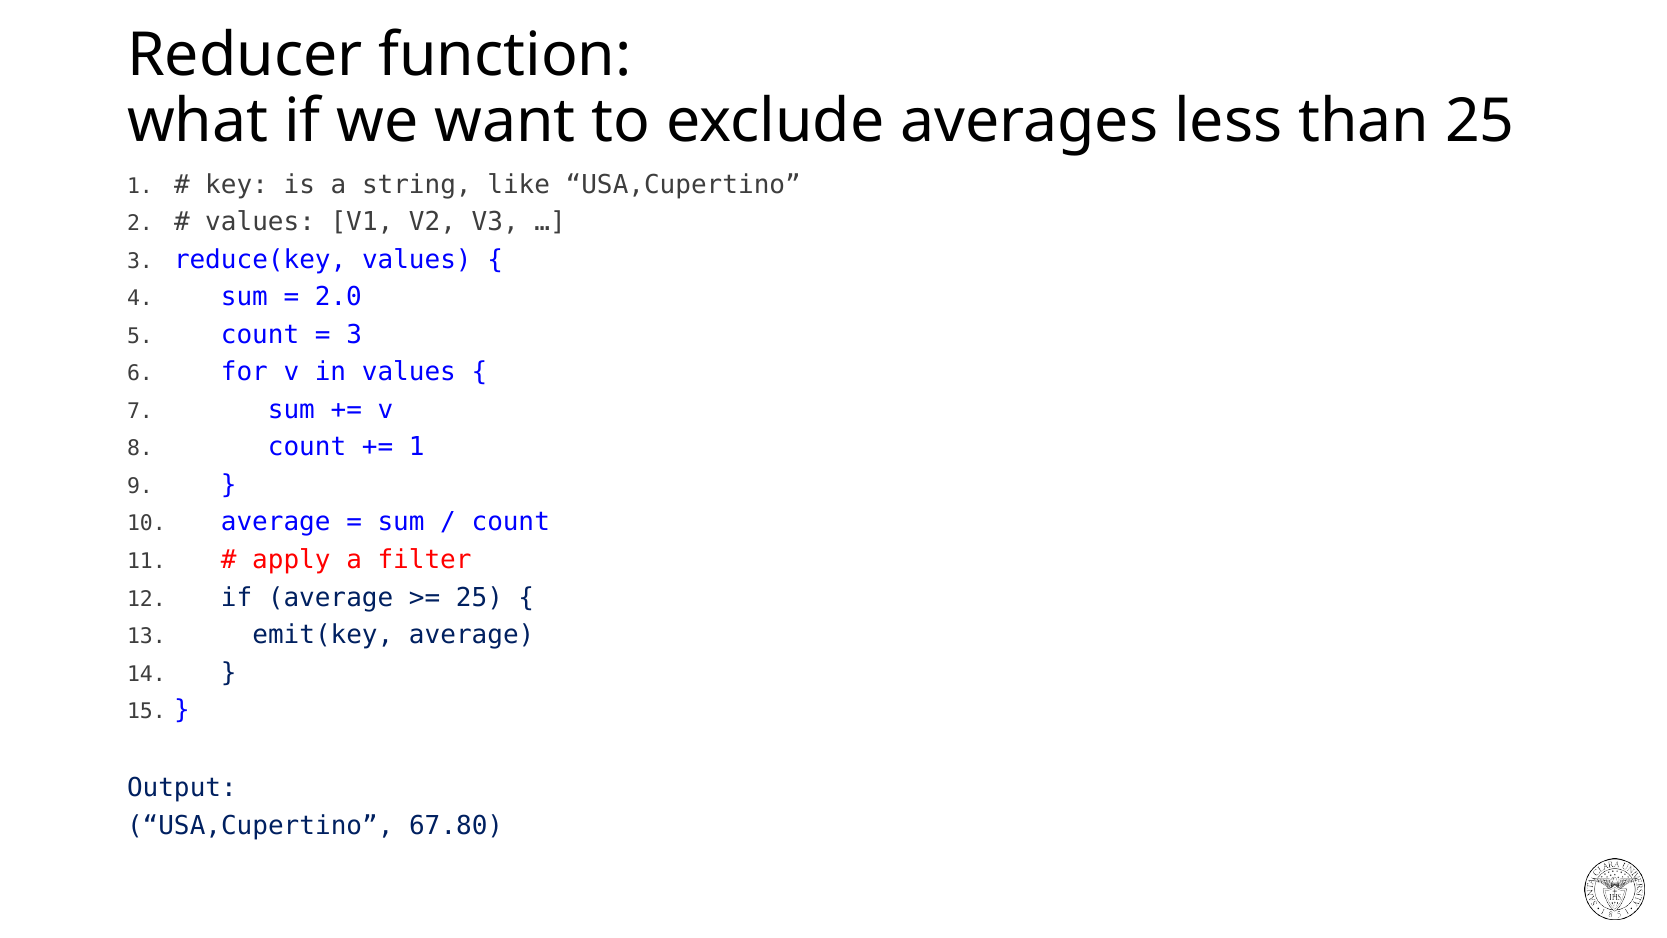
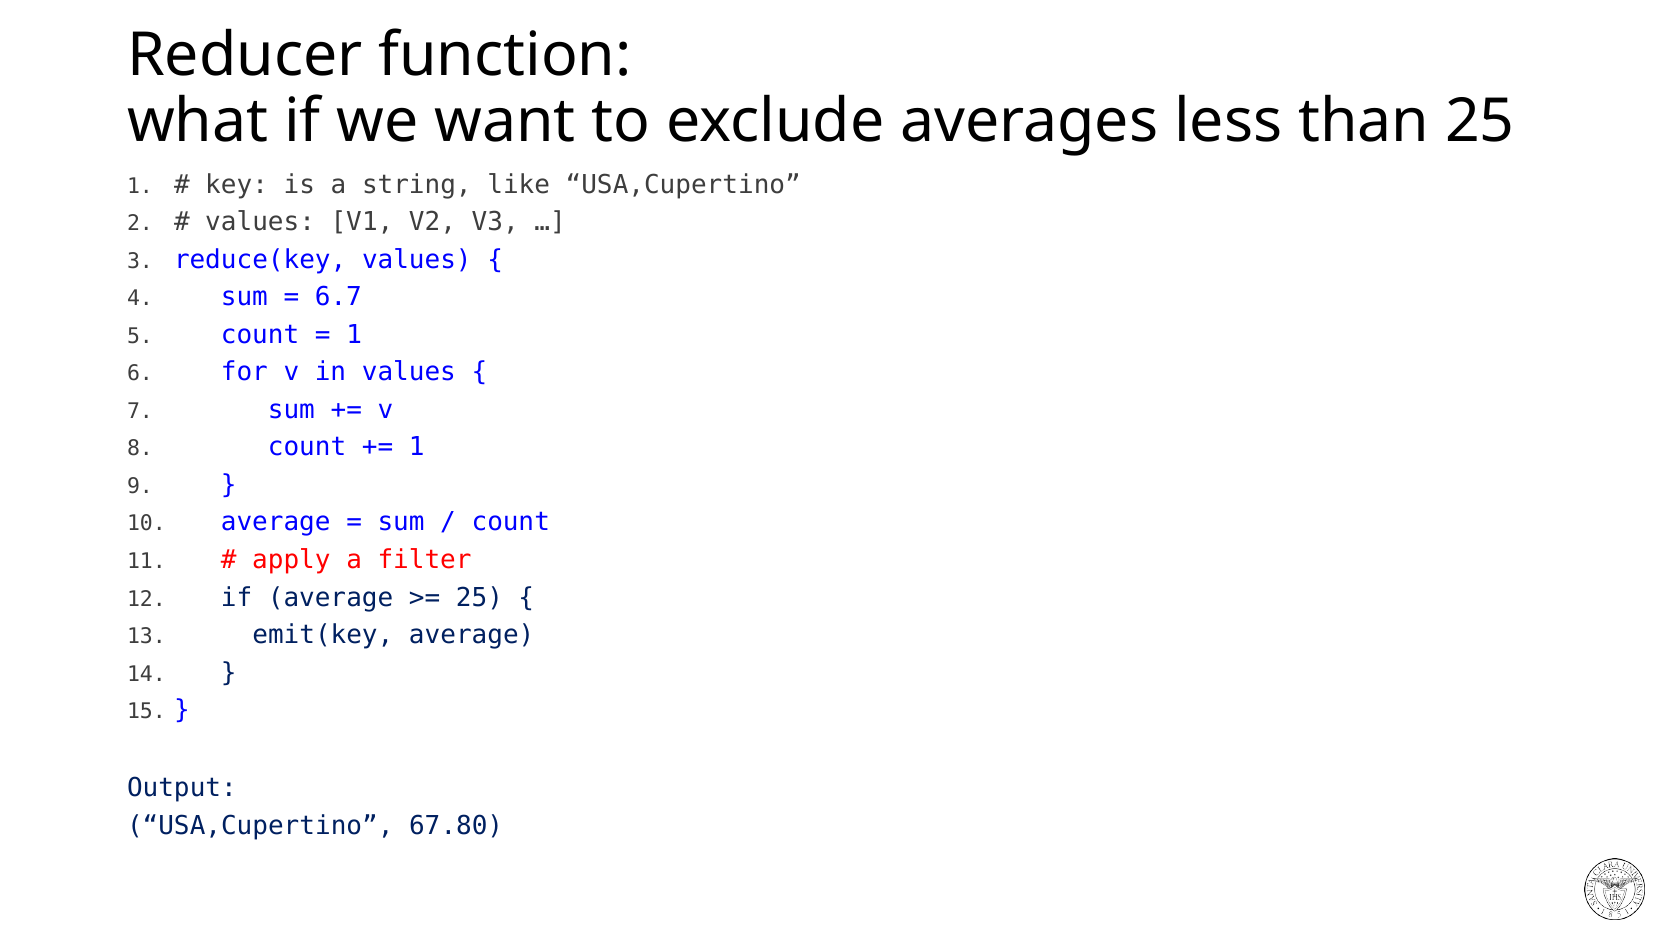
2.0: 2.0 -> 6.7
3 at (354, 335): 3 -> 1
